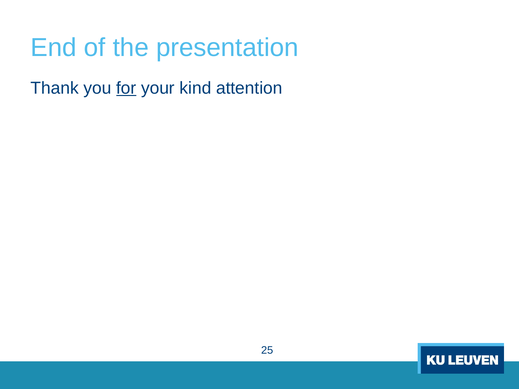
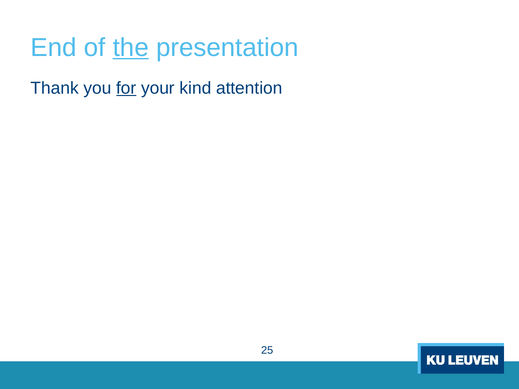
the underline: none -> present
